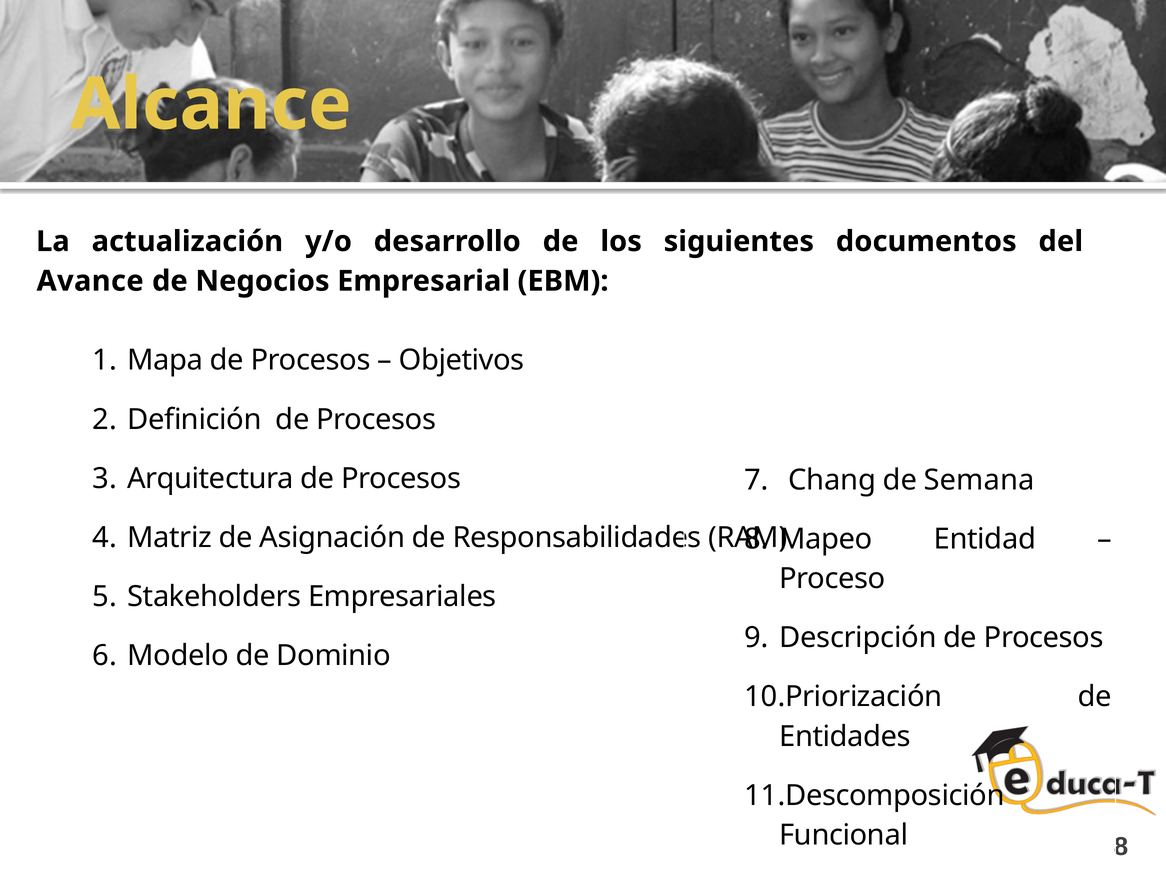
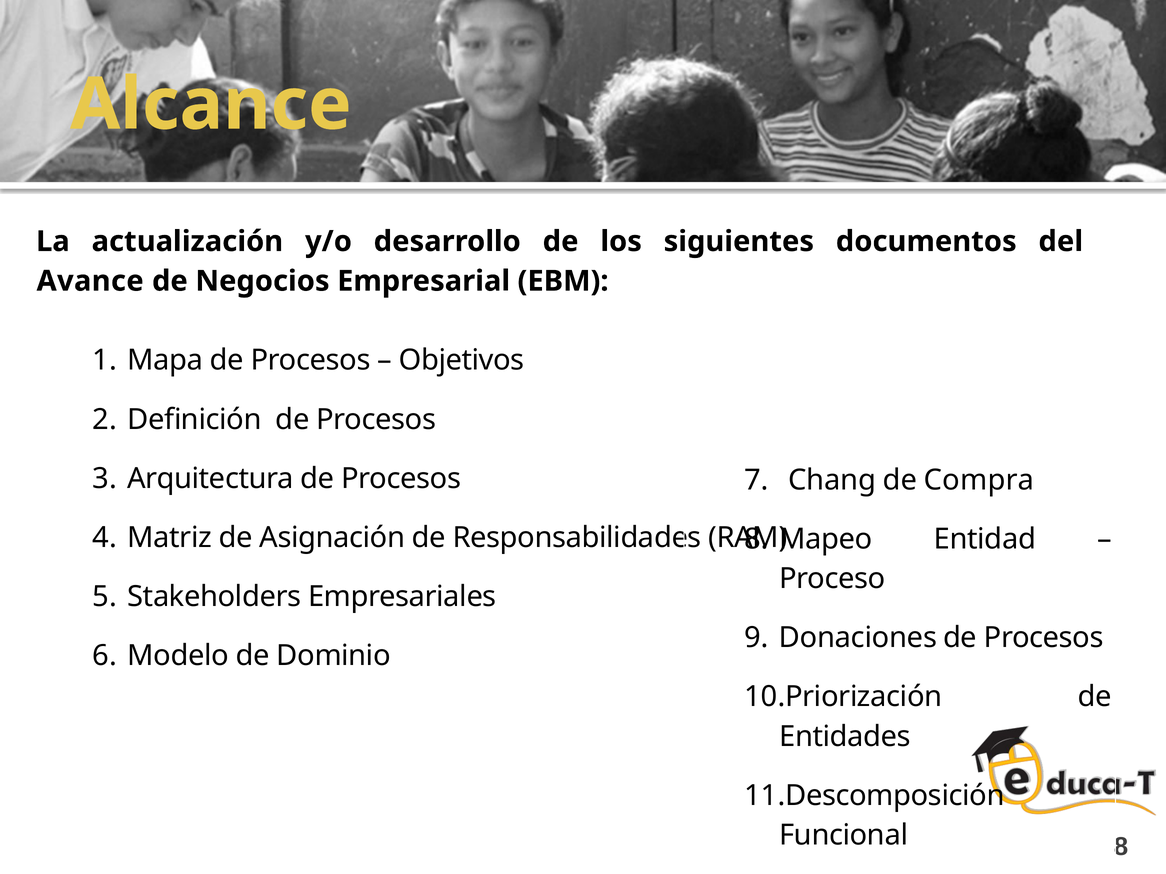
Semana: Semana -> Compra
Descripción: Descripción -> Donaciones
